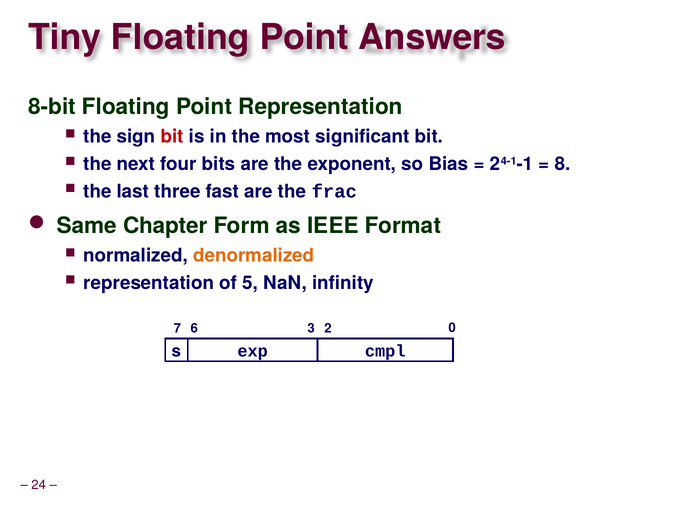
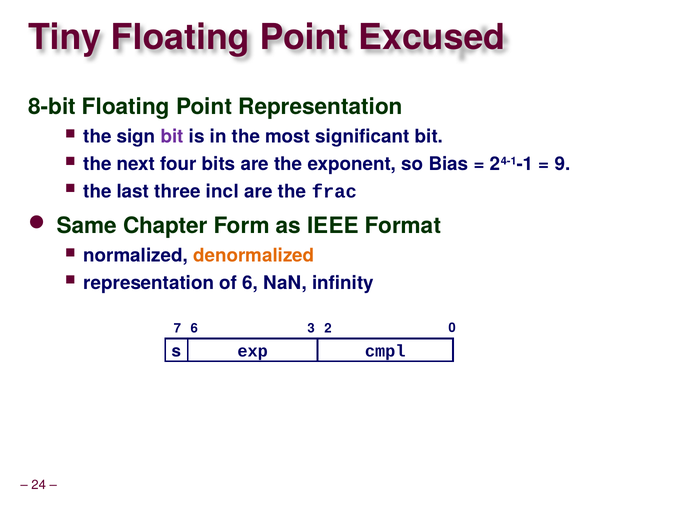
Answers: Answers -> Excused
bit at (172, 137) colour: red -> purple
8: 8 -> 9
fast: fast -> incl
of 5: 5 -> 6
